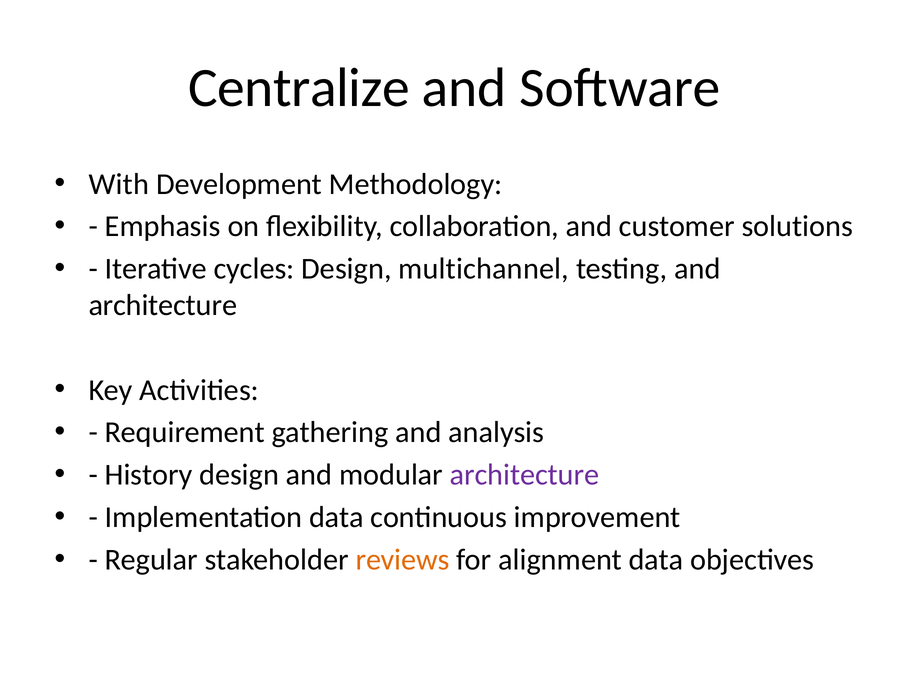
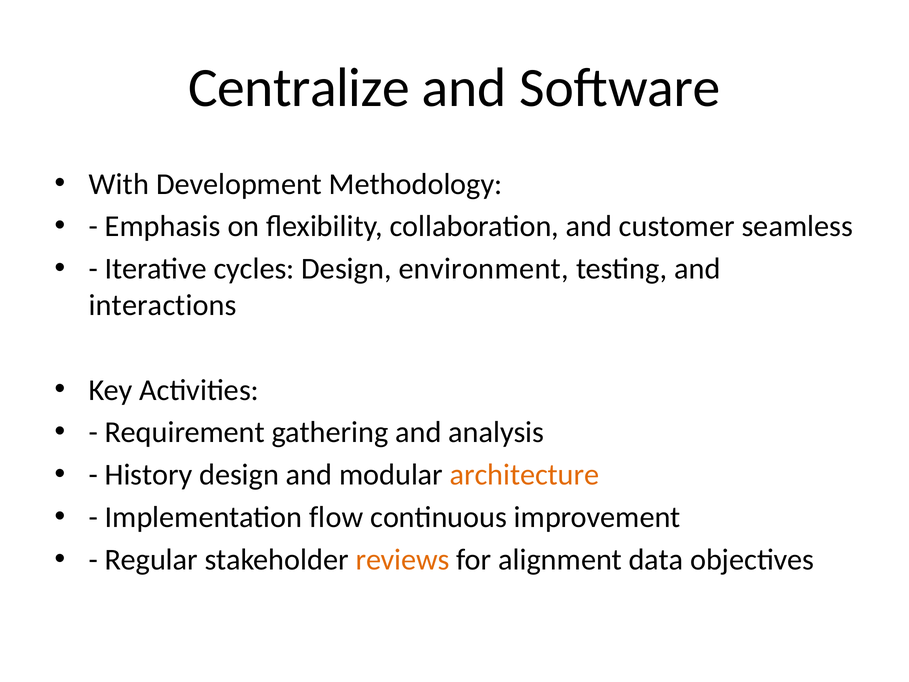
solutions: solutions -> seamless
multichannel: multichannel -> environment
architecture at (163, 305): architecture -> interactions
architecture at (525, 475) colour: purple -> orange
Implementation data: data -> flow
